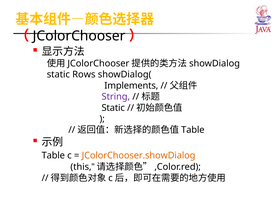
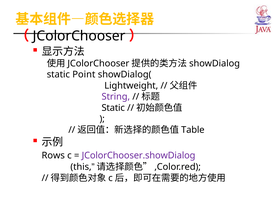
Rows: Rows -> Point
Implements: Implements -> Lightweight
Table at (53, 155): Table -> Rows
JColorChooser.showDialog colour: orange -> purple
